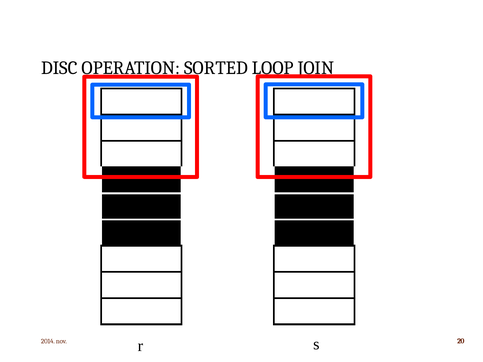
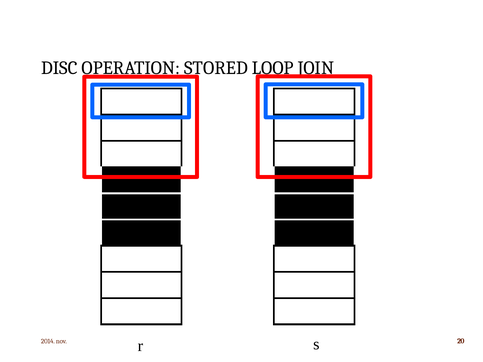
SORTED: SORTED -> STORED
